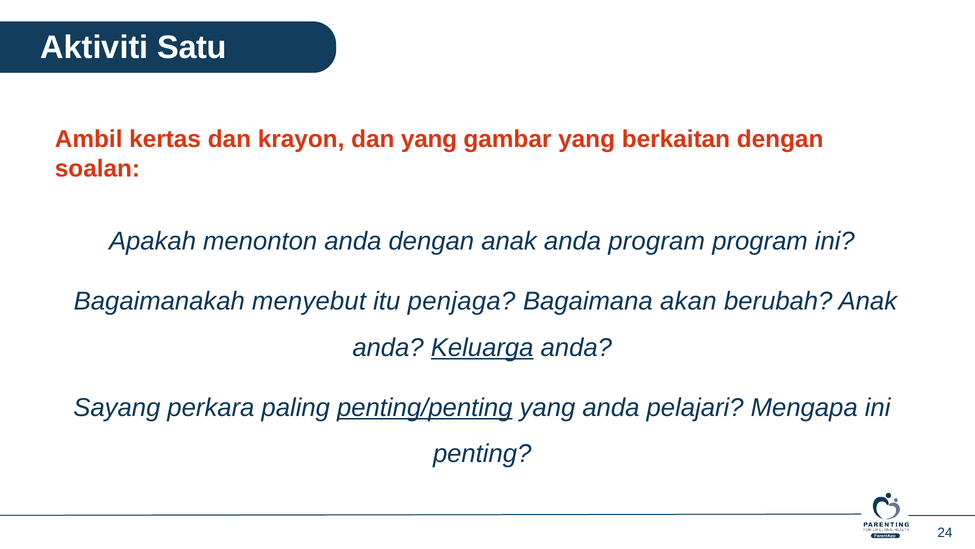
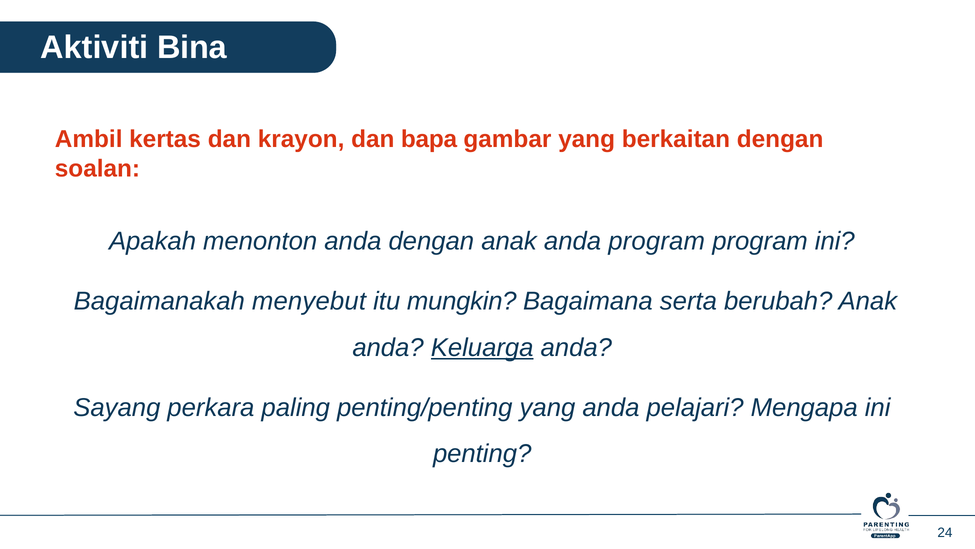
Satu: Satu -> Bina
dan yang: yang -> bapa
penjaga: penjaga -> mungkin
akan: akan -> serta
penting/penting underline: present -> none
